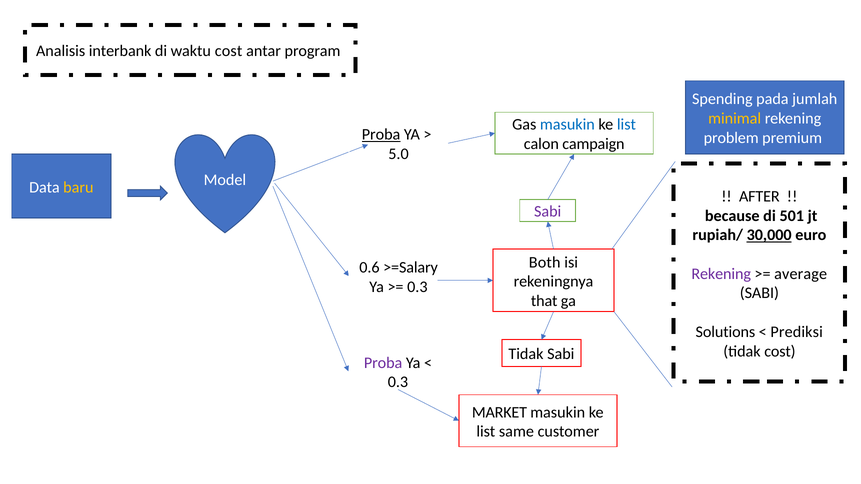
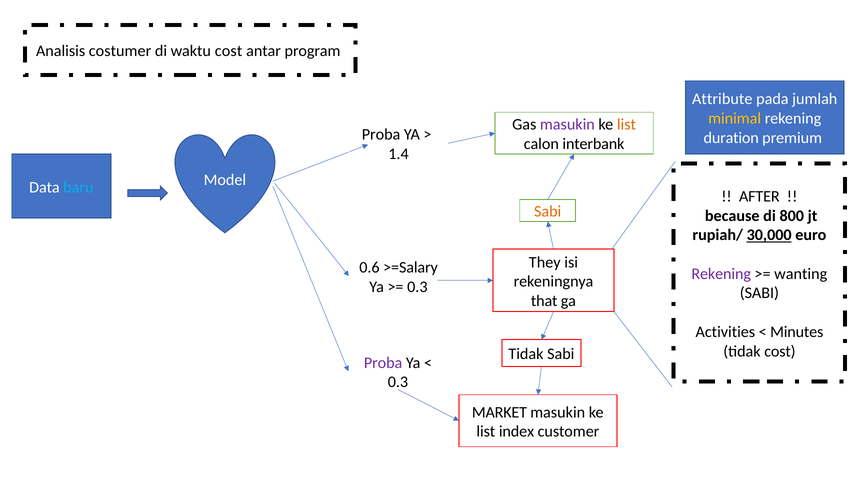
interbank: interbank -> costumer
Spending: Spending -> Attribute
masukin at (567, 125) colour: blue -> purple
list at (626, 125) colour: blue -> orange
Proba at (381, 135) underline: present -> none
problem: problem -> duration
campaign: campaign -> interbank
5.0: 5.0 -> 1.4
baru colour: yellow -> light blue
Sabi at (548, 212) colour: purple -> orange
501: 501 -> 800
Both: Both -> They
average: average -> wanting
Solutions: Solutions -> Activities
Prediksi: Prediksi -> Minutes
same: same -> index
